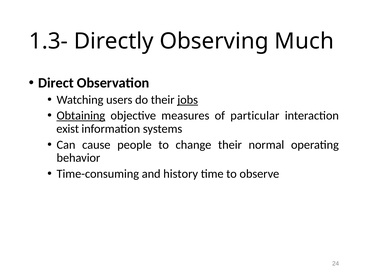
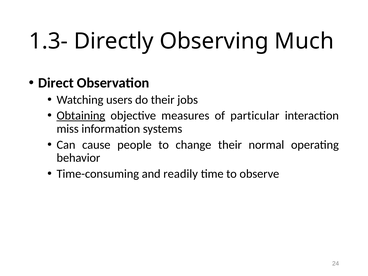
jobs underline: present -> none
exist: exist -> miss
history: history -> readily
